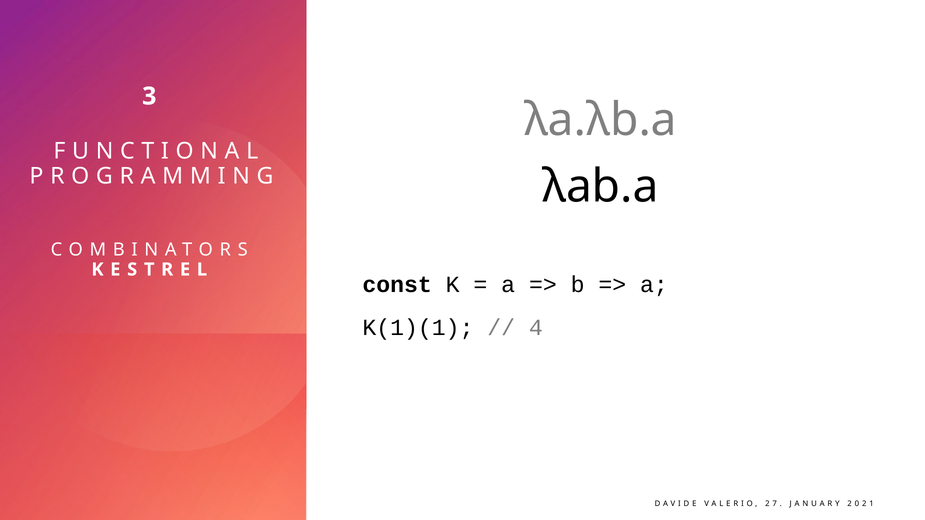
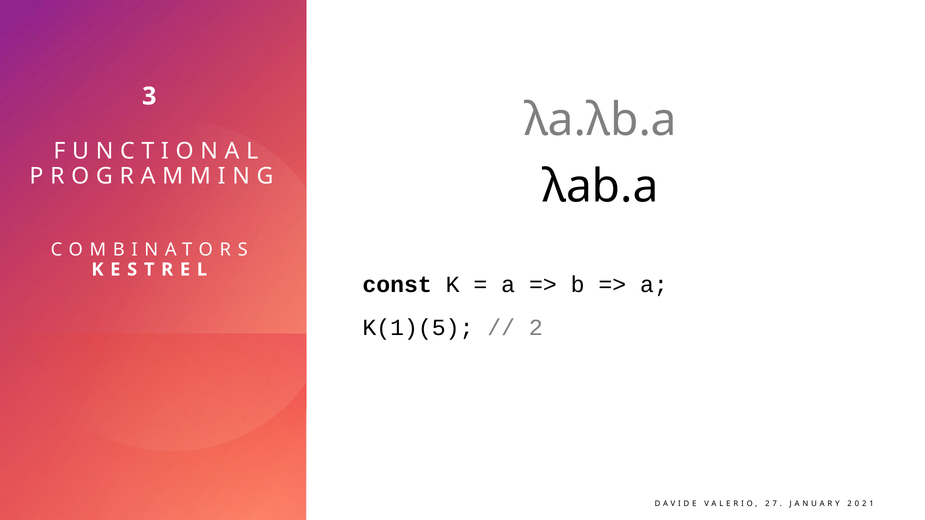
K(1)(1: K(1)(1 -> K(1)(5
4 at (536, 328): 4 -> 2
